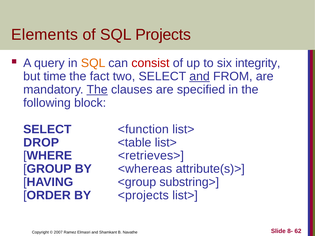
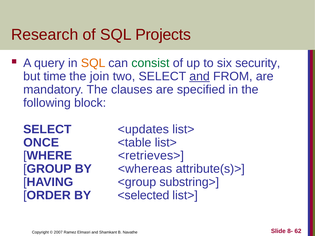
Elements: Elements -> Research
consist colour: red -> green
integrity: integrity -> security
fact: fact -> join
The at (97, 90) underline: present -> none
<function: <function -> <updates
DROP: DROP -> ONCE
<projects: <projects -> <selected
